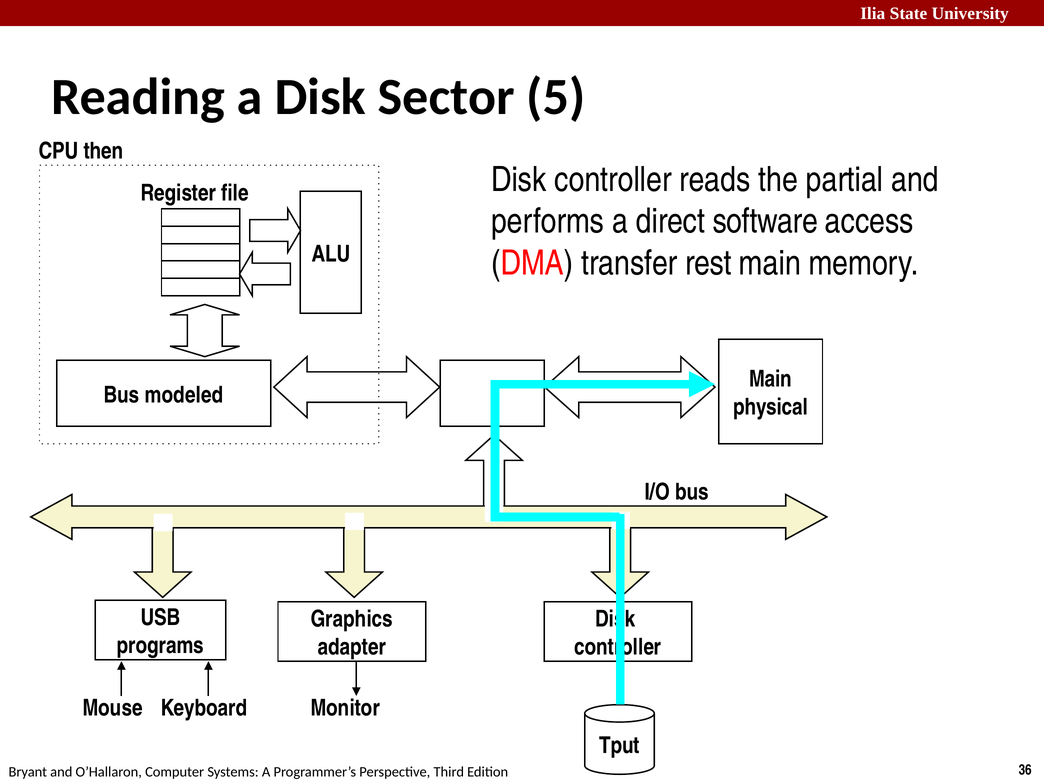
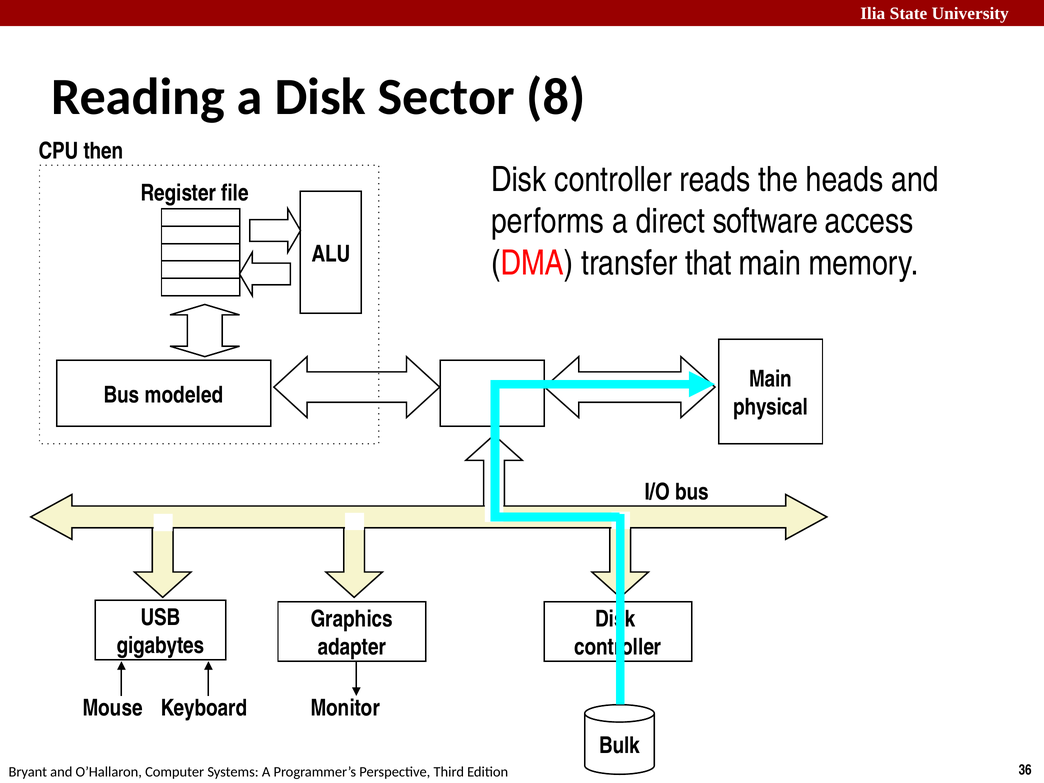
5: 5 -> 8
partial: partial -> heads
rest: rest -> that
programs: programs -> gigabytes
Tput: Tput -> Bulk
